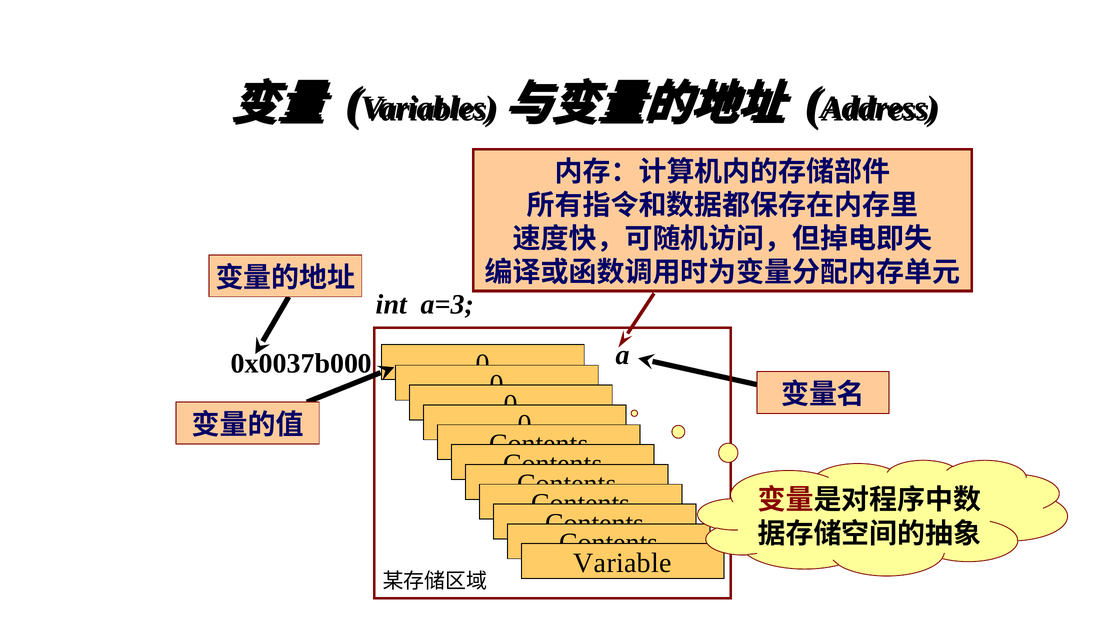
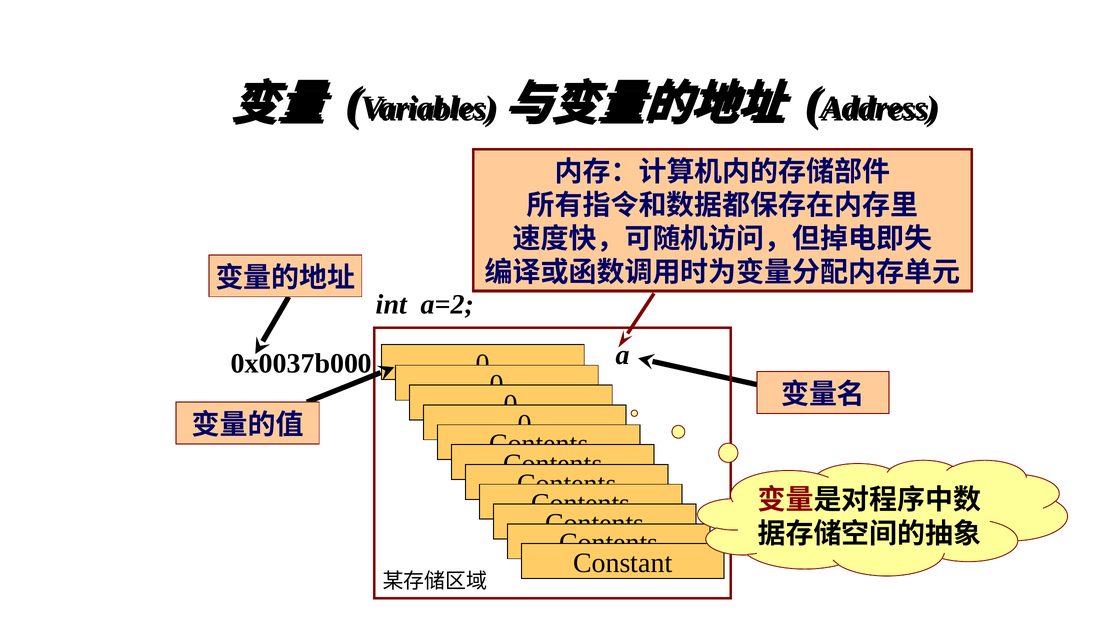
a=3: a=3 -> a=2
Variable: Variable -> Constant
